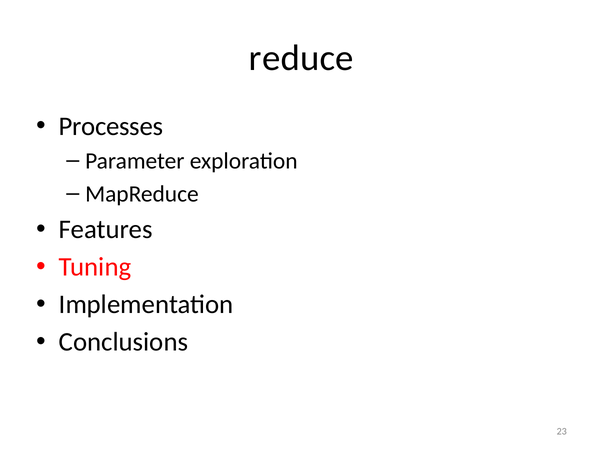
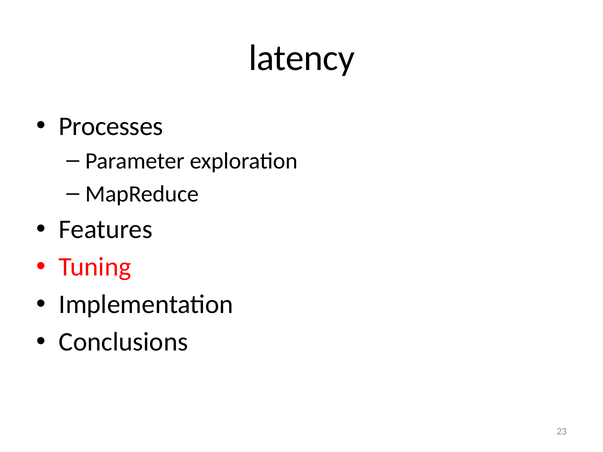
reduce: reduce -> latency
